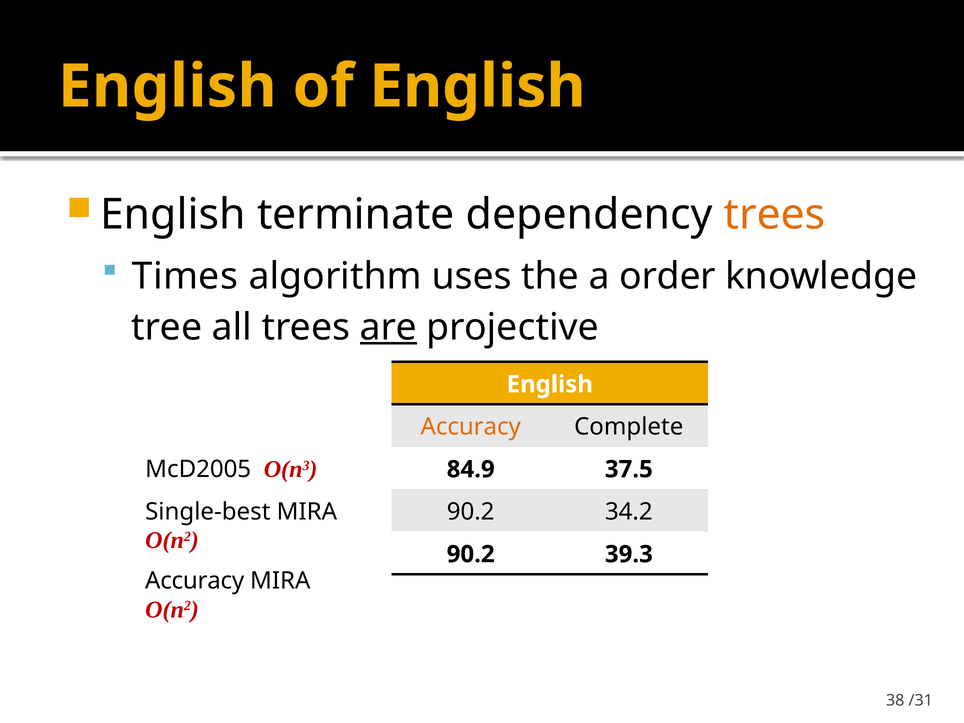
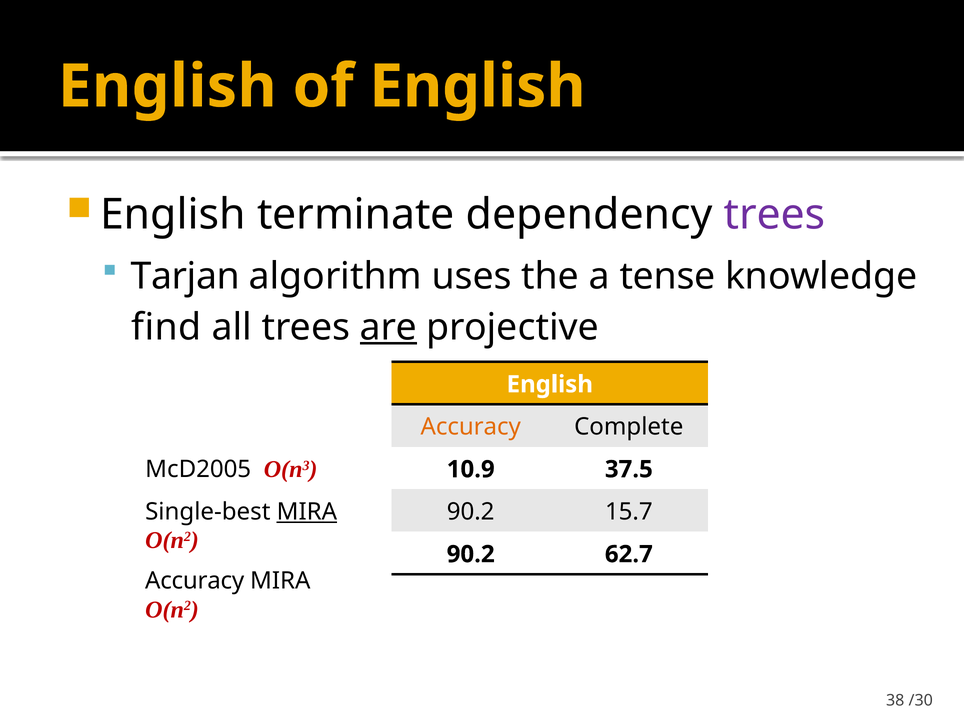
trees at (775, 214) colour: orange -> purple
Times: Times -> Tarjan
order: order -> tense
tree: tree -> find
84.9: 84.9 -> 10.9
MIRA at (307, 512) underline: none -> present
34.2: 34.2 -> 15.7
39.3: 39.3 -> 62.7
/31: /31 -> /30
